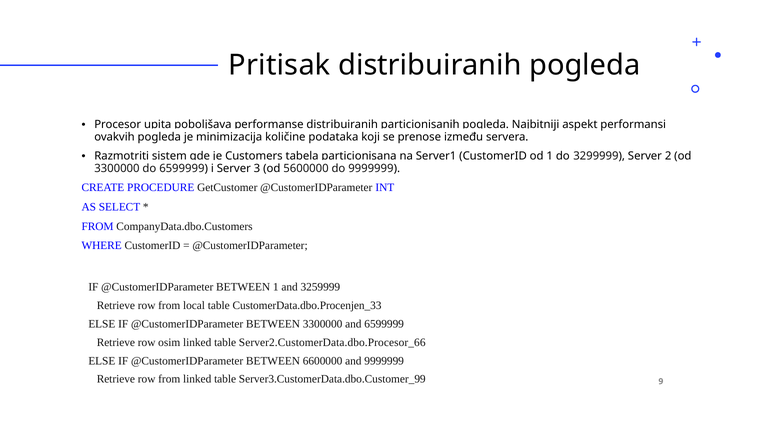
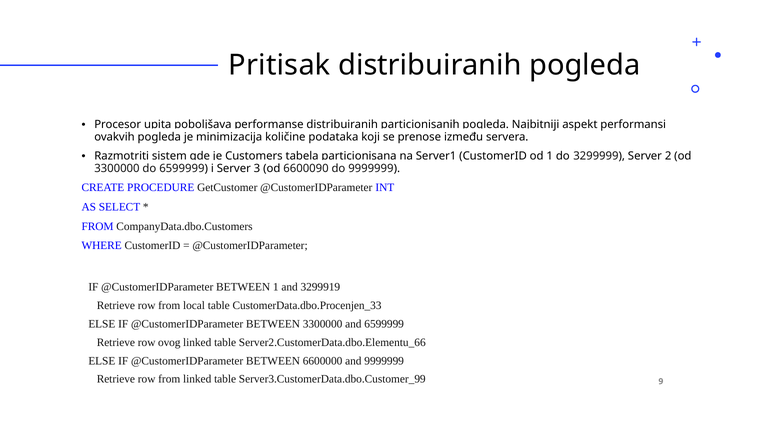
5600000: 5600000 -> 6600090
3259999: 3259999 -> 3299919
osim: osim -> ovog
Server2.CustomerData.dbo.Procesor_66: Server2.CustomerData.dbo.Procesor_66 -> Server2.CustomerData.dbo.Elementu_66
